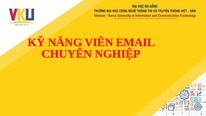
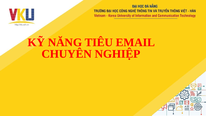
VIÊN: VIÊN -> TIÊU
